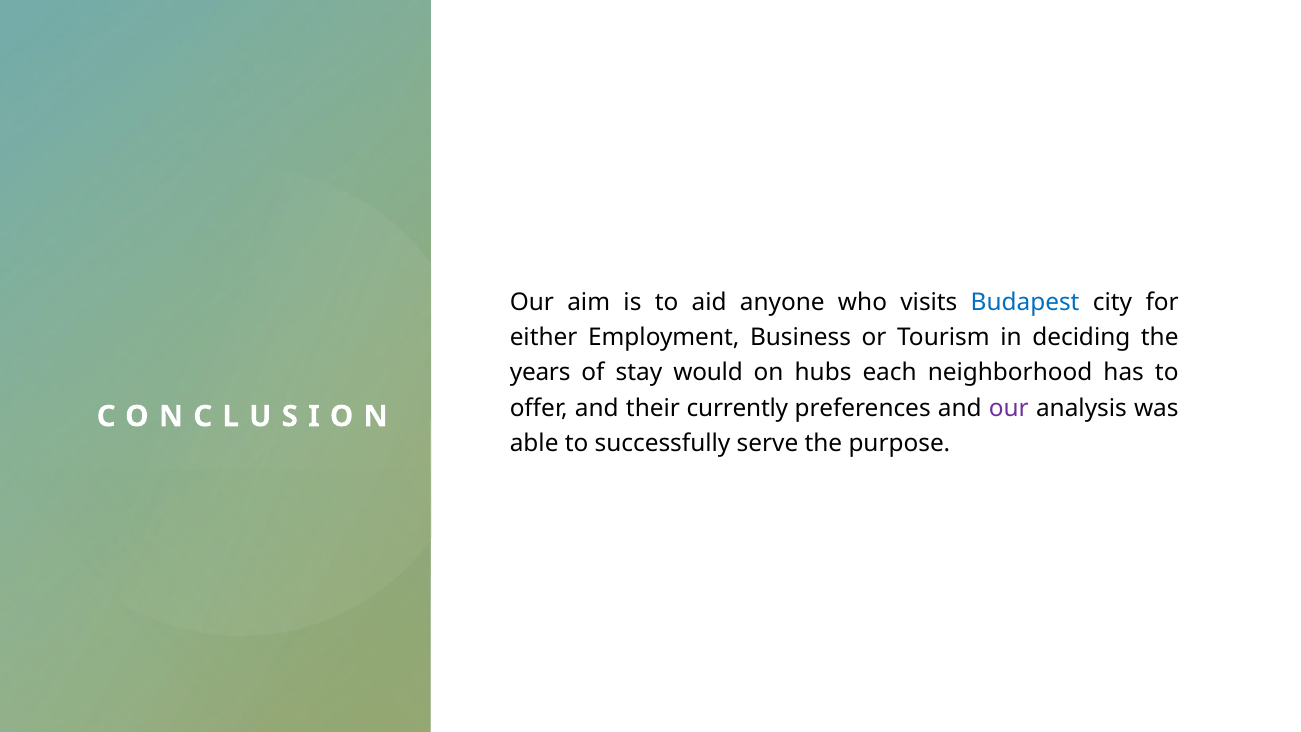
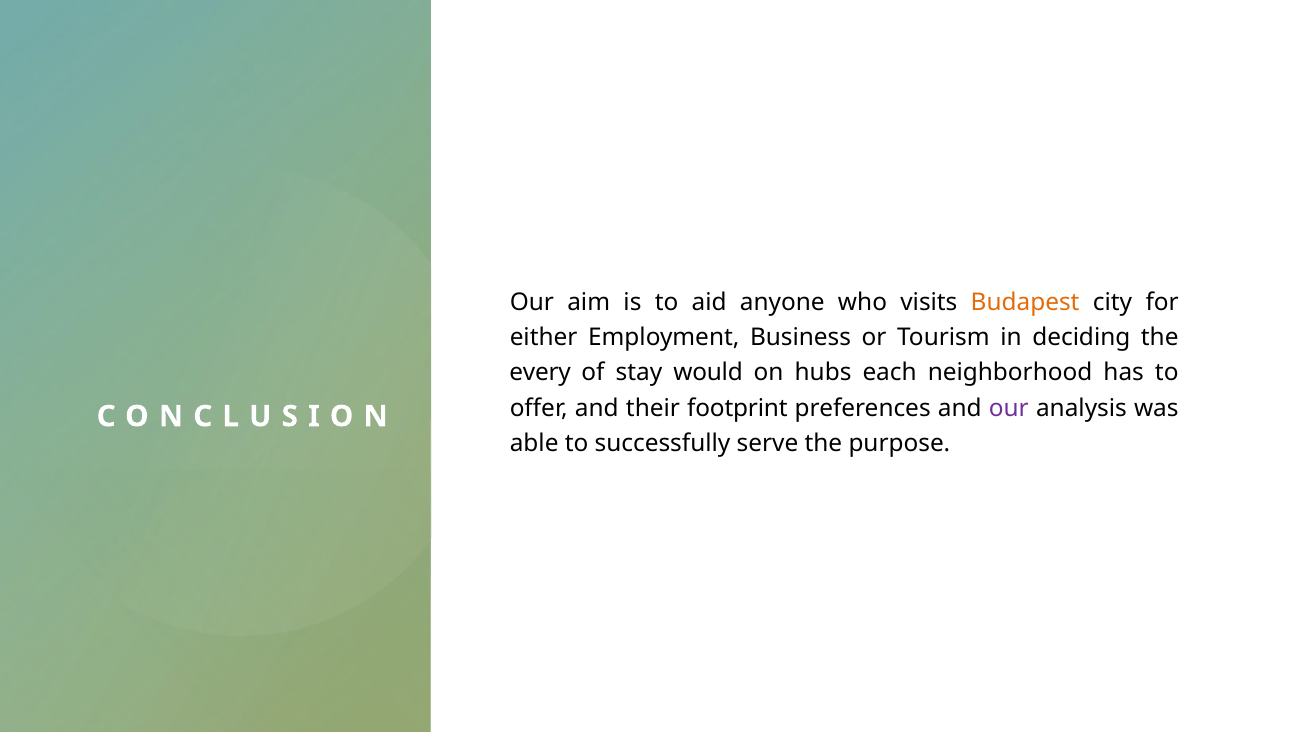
Budapest colour: blue -> orange
years: years -> every
currently: currently -> footprint
